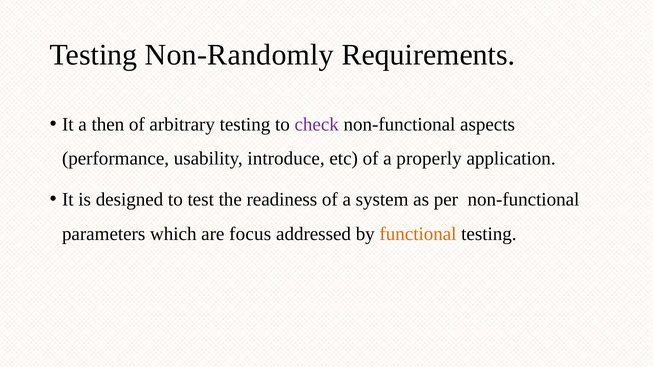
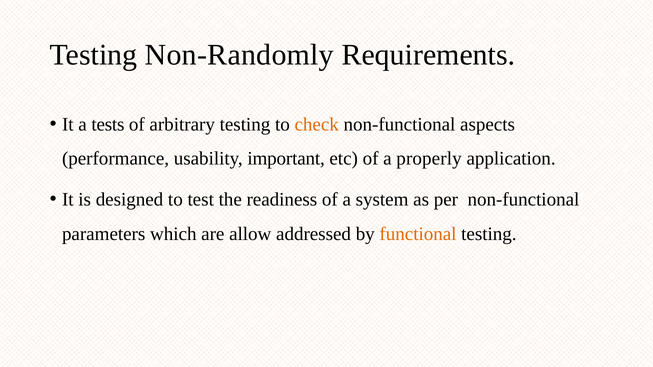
then: then -> tests
check colour: purple -> orange
introduce: introduce -> important
focus: focus -> allow
